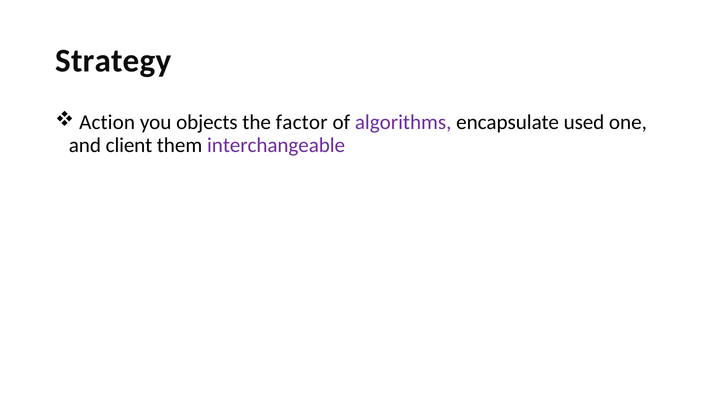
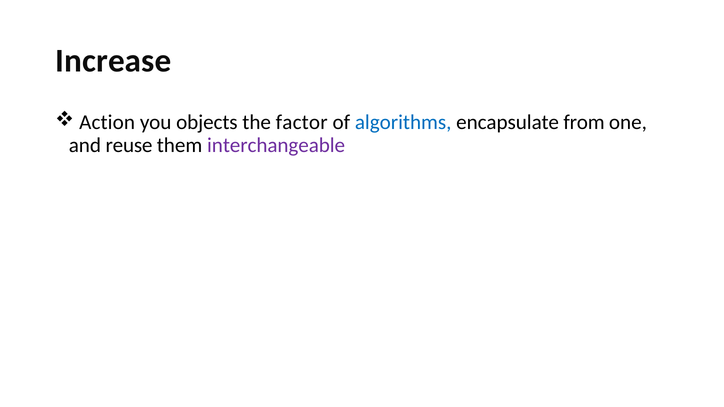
Strategy: Strategy -> Increase
algorithms colour: purple -> blue
used: used -> from
client: client -> reuse
